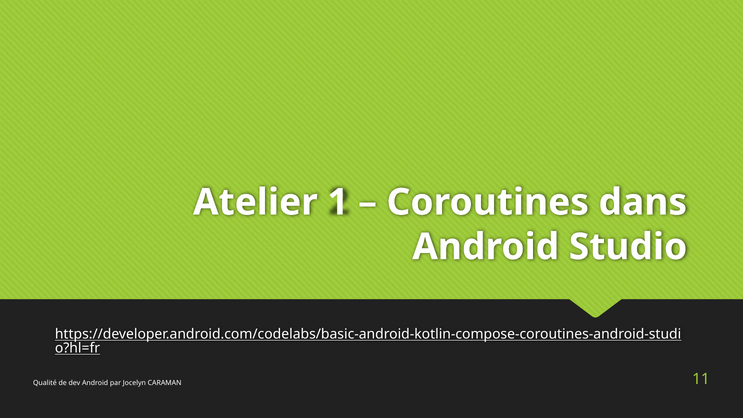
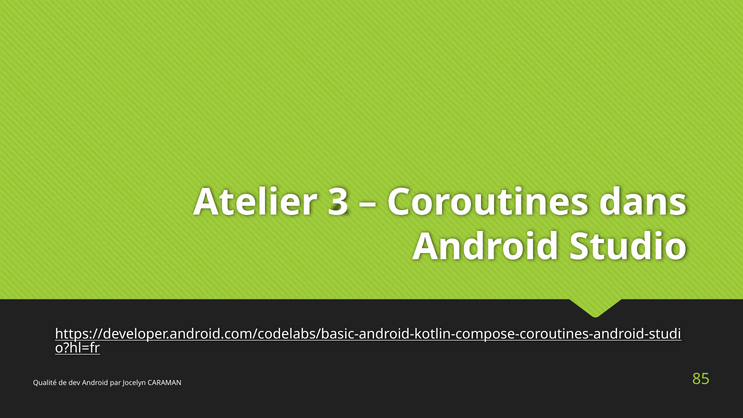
1: 1 -> 3
11: 11 -> 85
